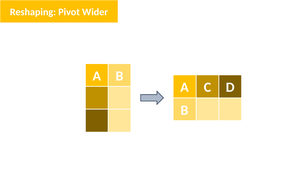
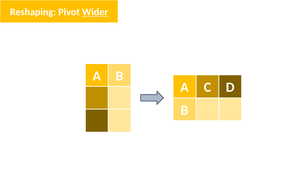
Wider underline: none -> present
